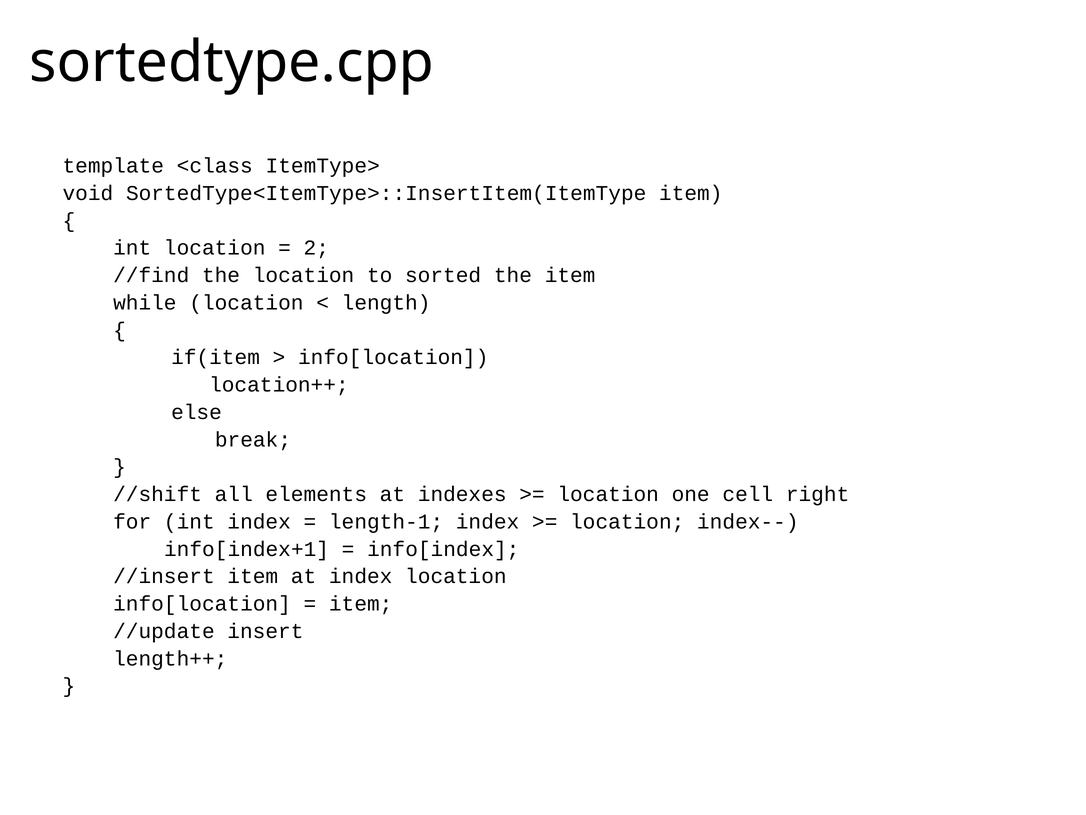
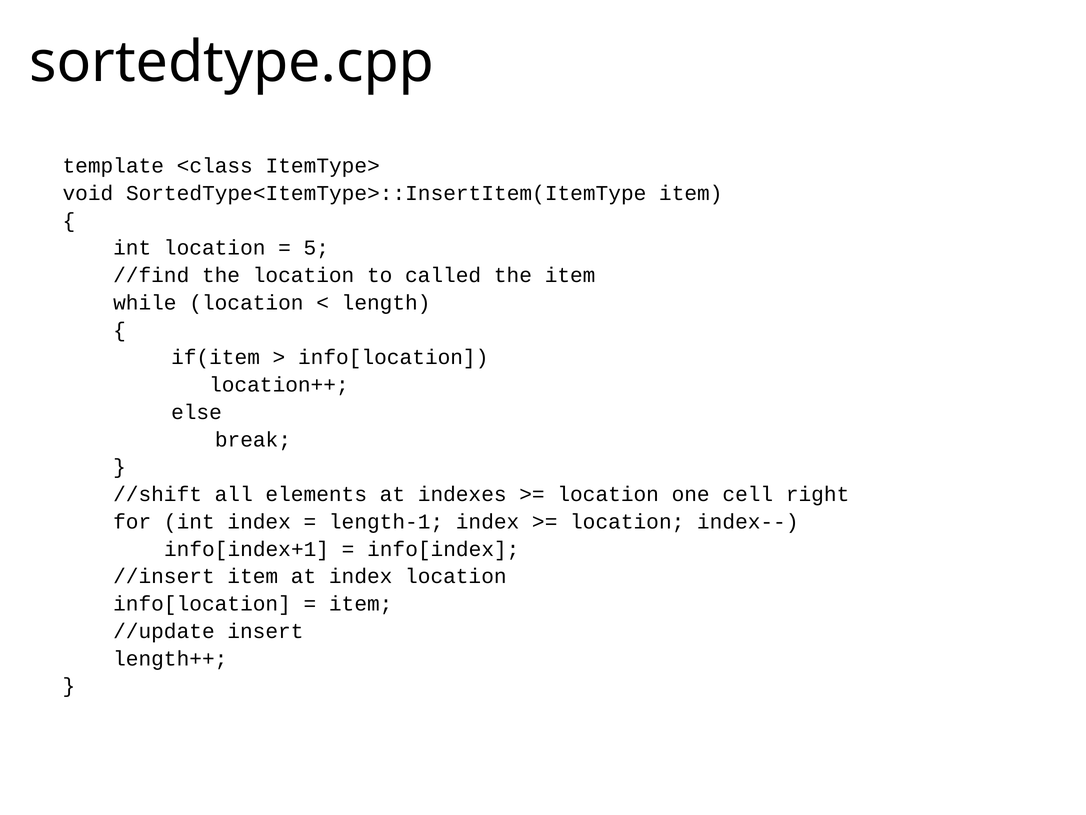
2: 2 -> 5
sorted: sorted -> called
